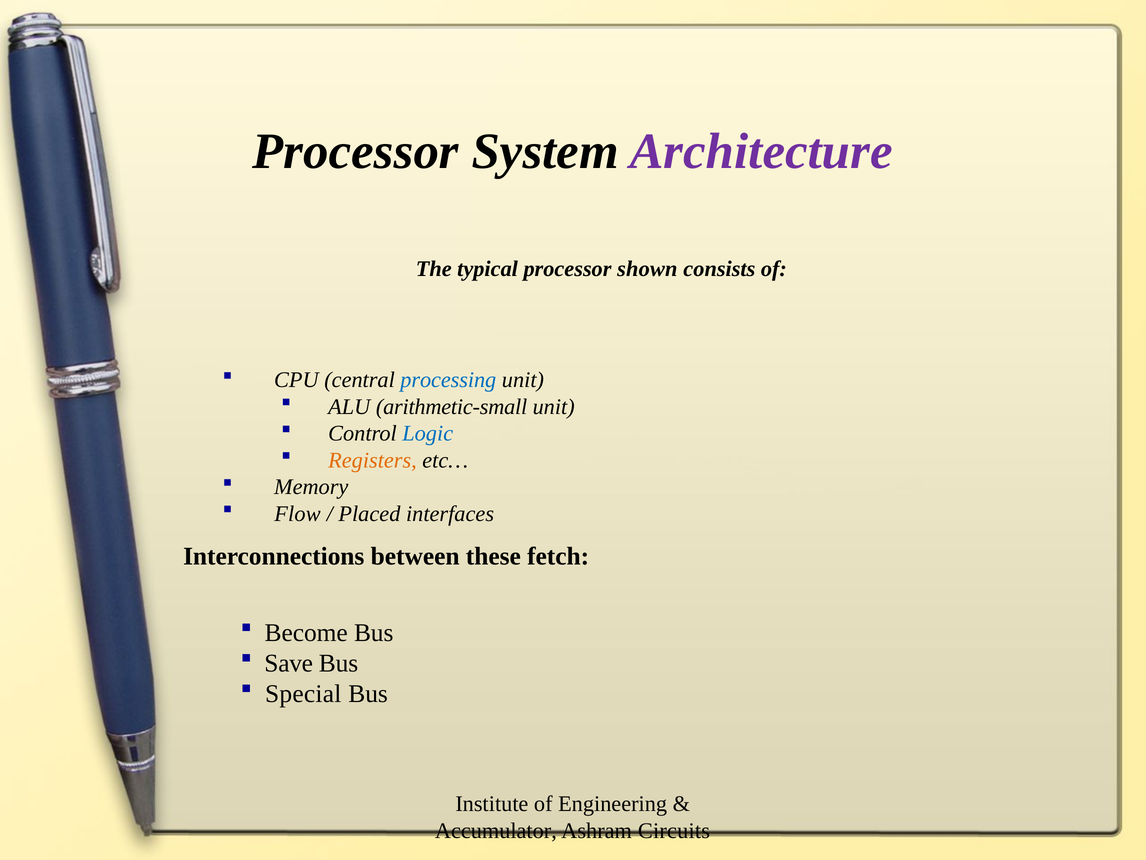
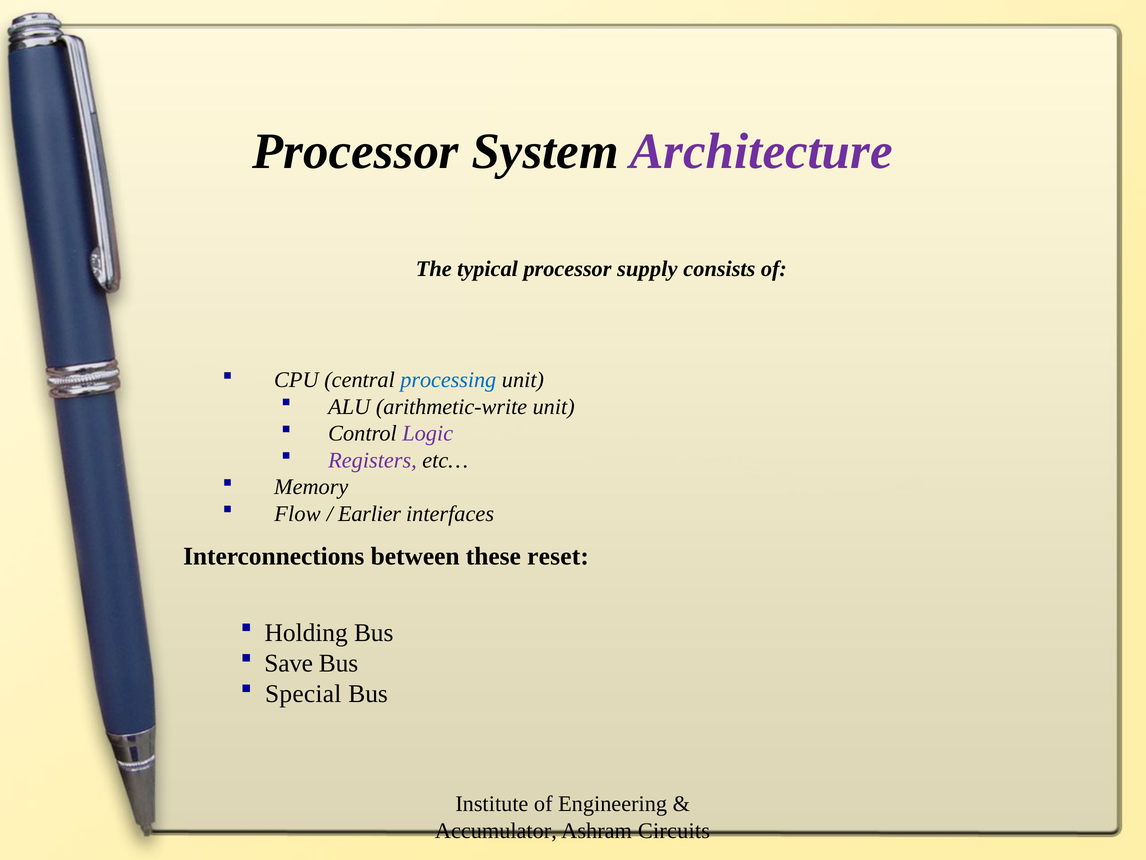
shown: shown -> supply
arithmetic-small: arithmetic-small -> arithmetic-write
Logic colour: blue -> purple
Registers colour: orange -> purple
Placed: Placed -> Earlier
fetch: fetch -> reset
Become: Become -> Holding
